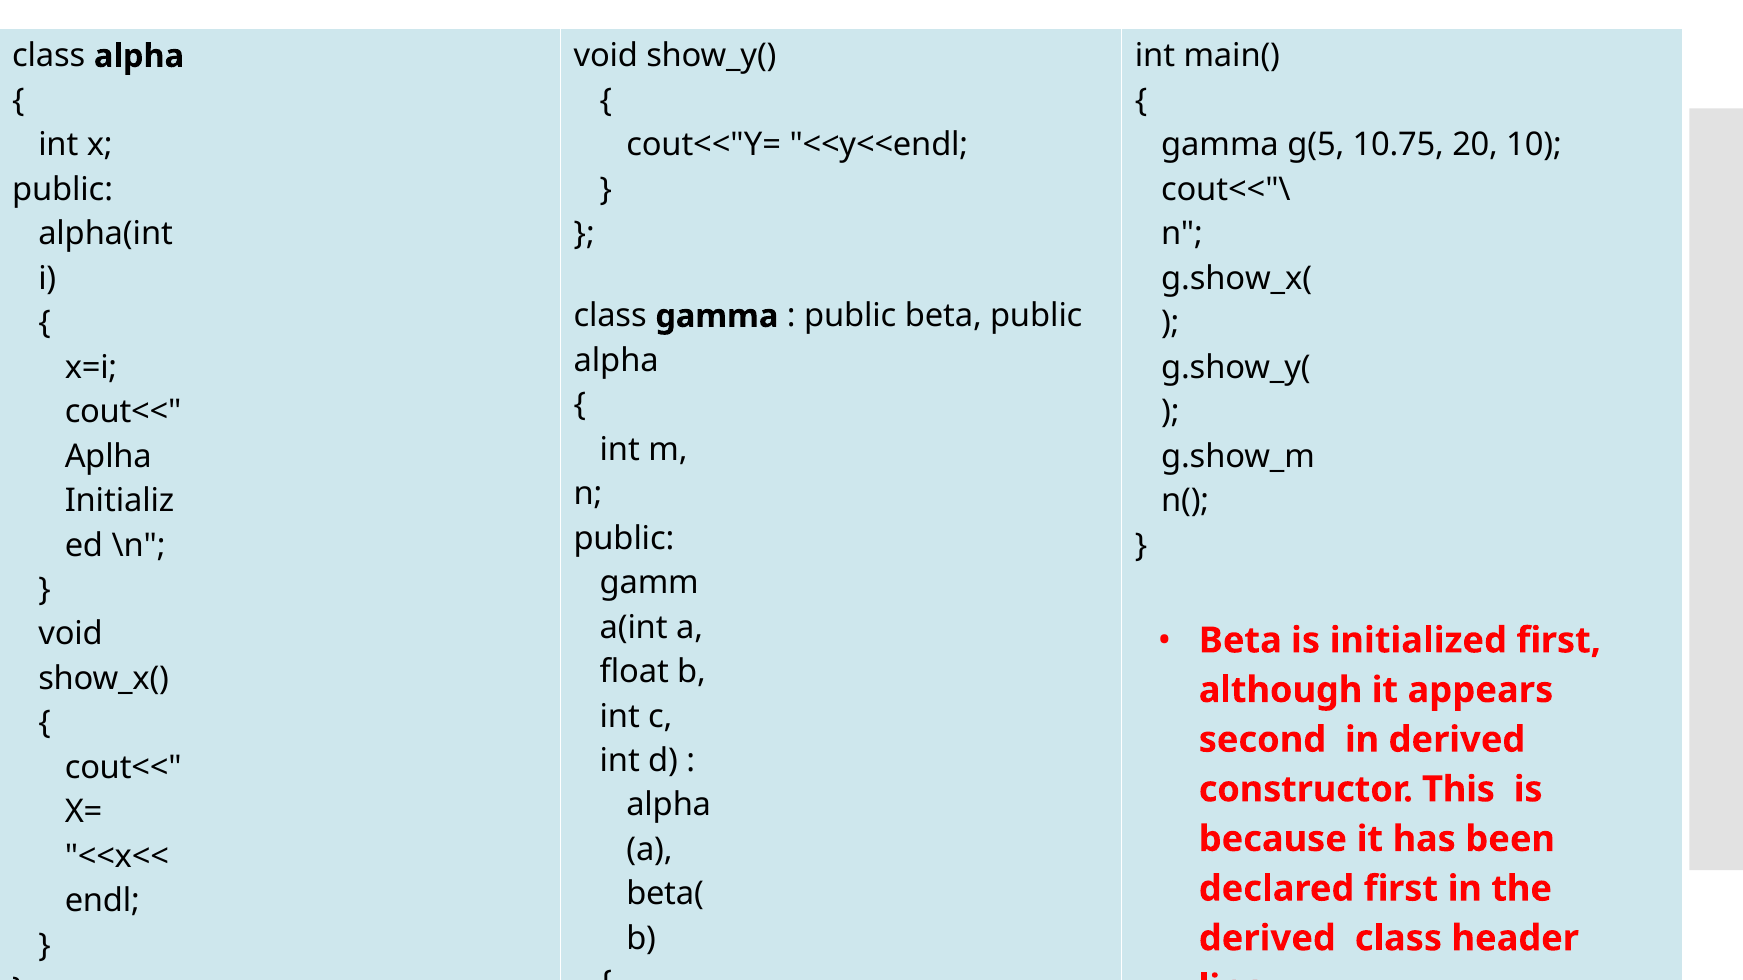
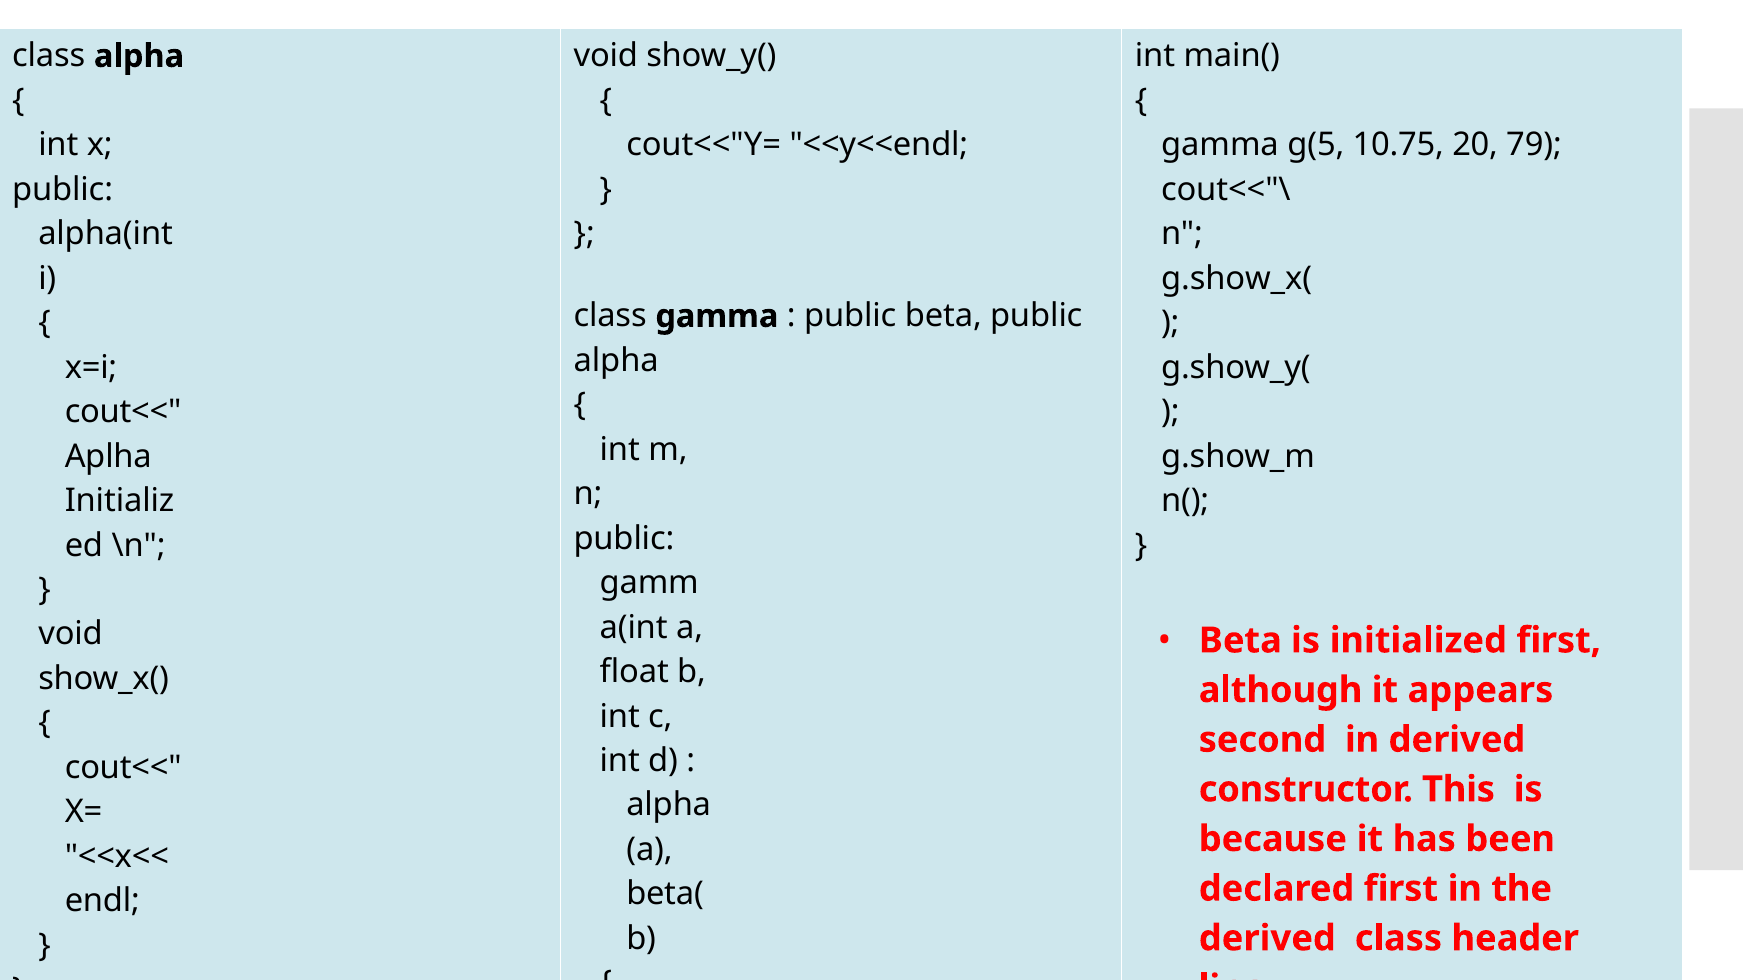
10: 10 -> 79
